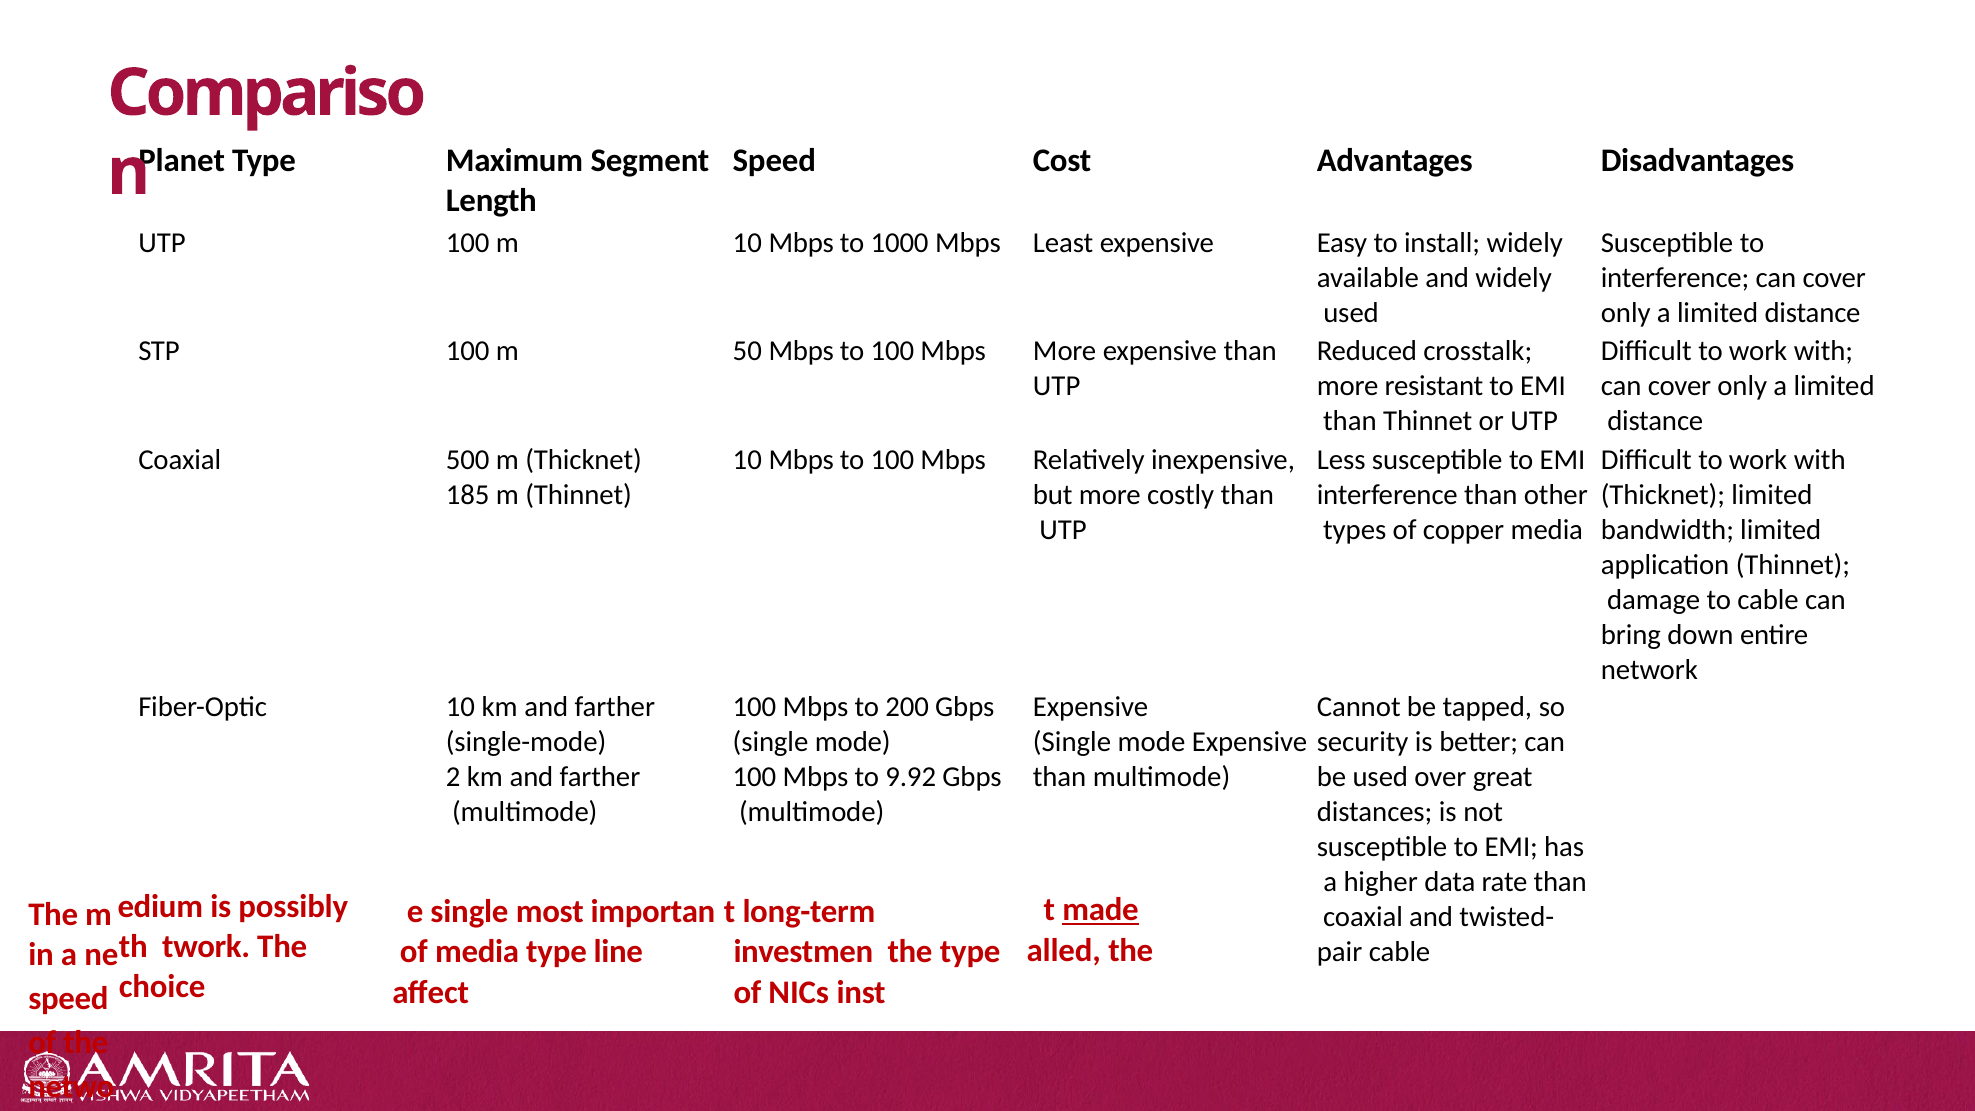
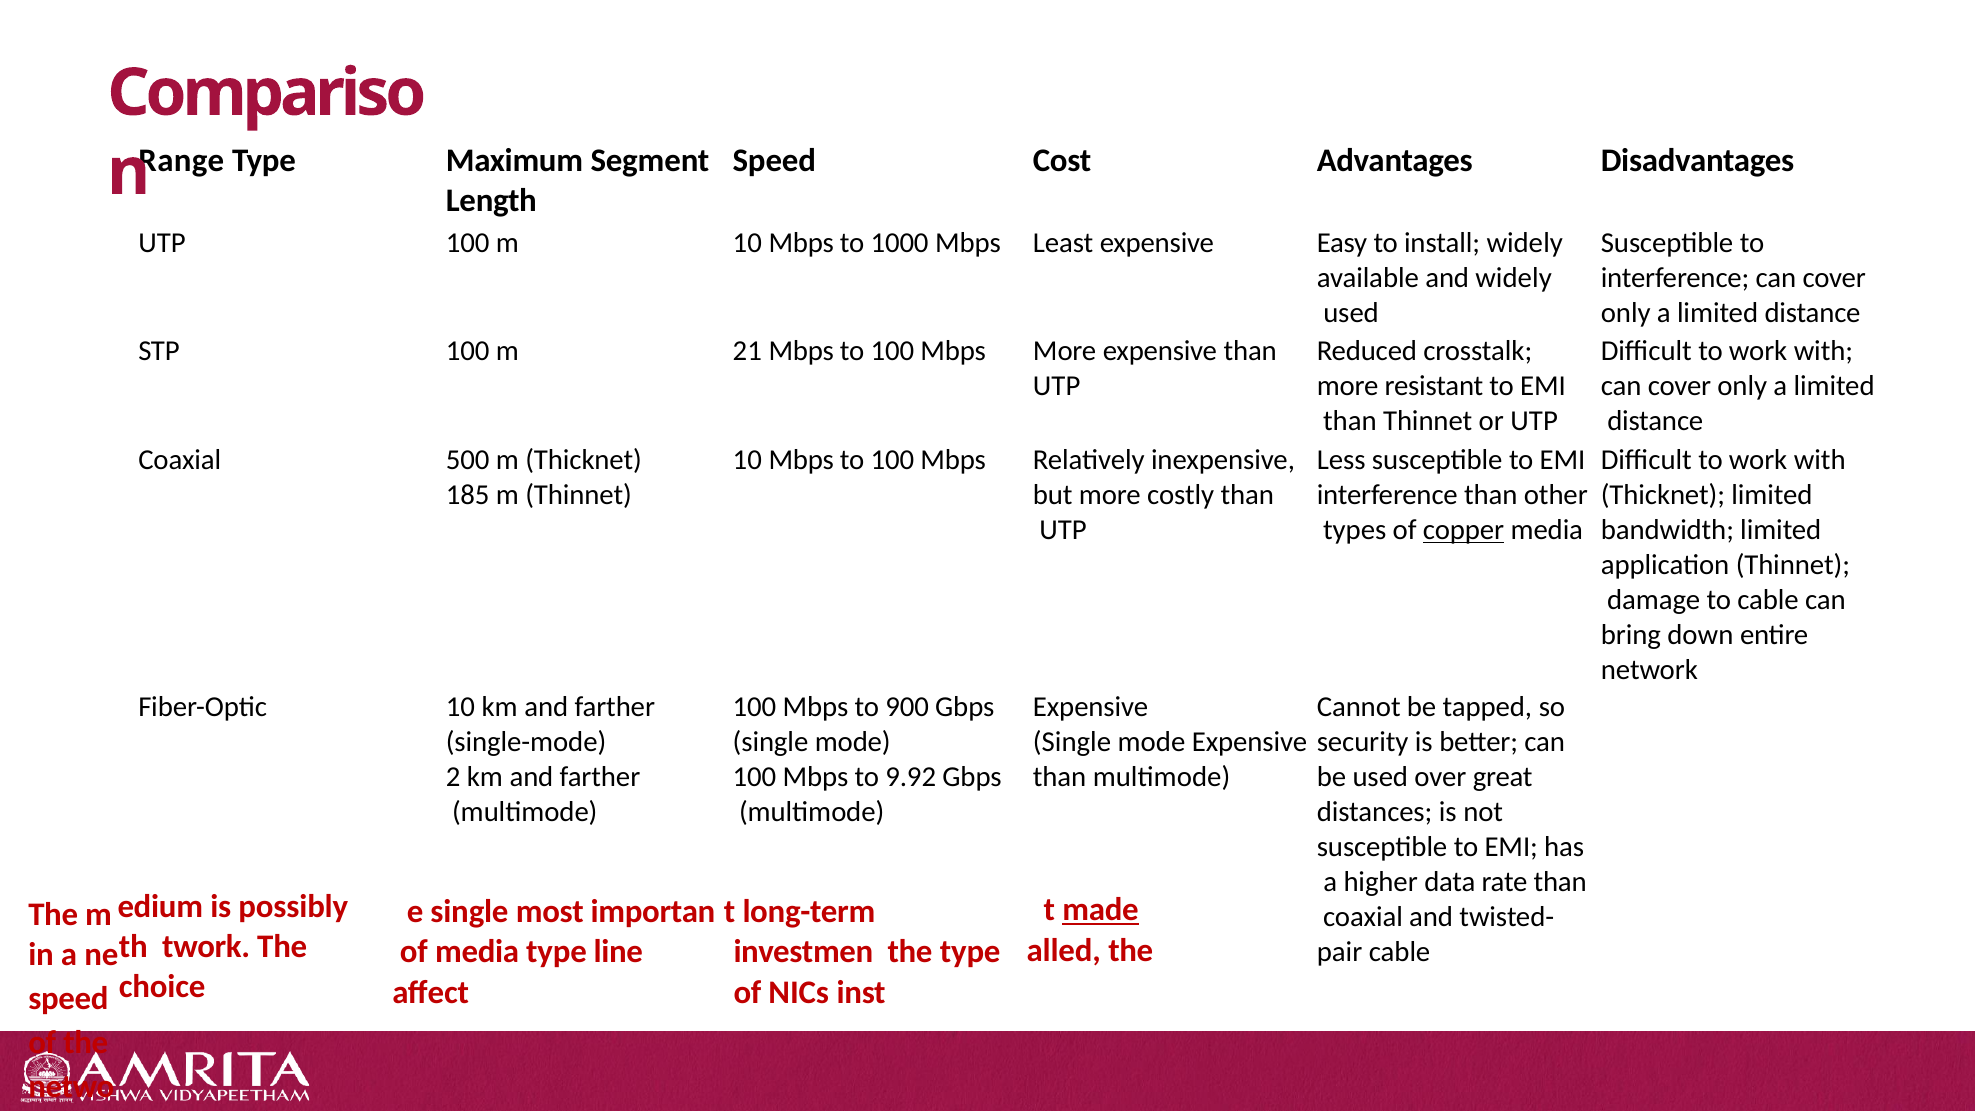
Planet: Planet -> Range
50: 50 -> 21
copper underline: none -> present
200: 200 -> 900
